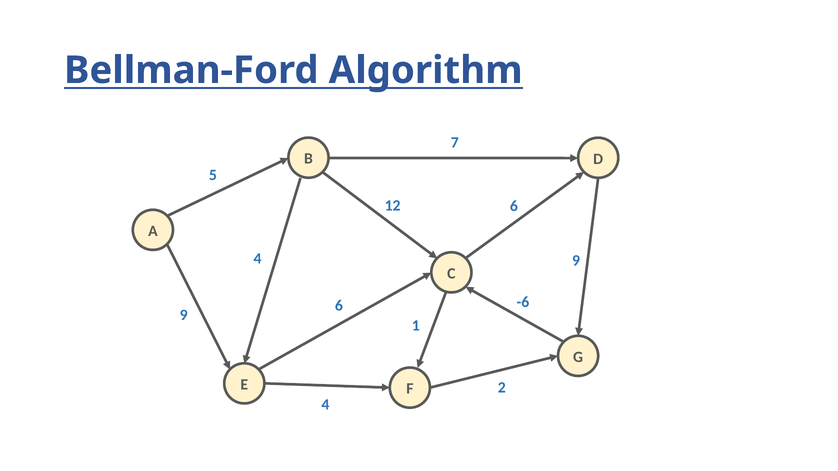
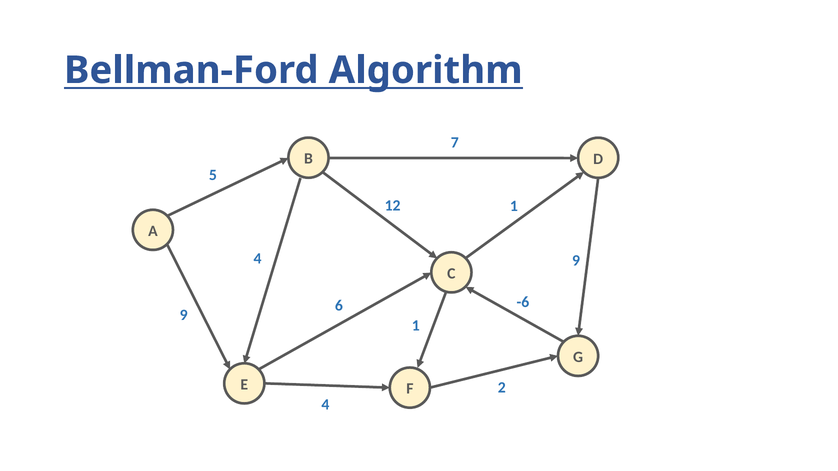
12 6: 6 -> 1
